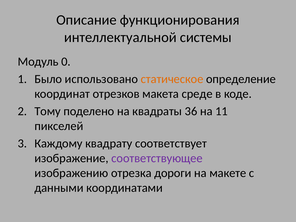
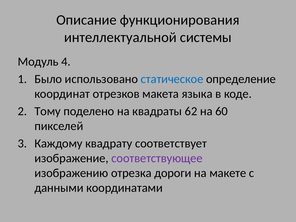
0: 0 -> 4
статическое colour: orange -> blue
среде: среде -> языка
36: 36 -> 62
11: 11 -> 60
